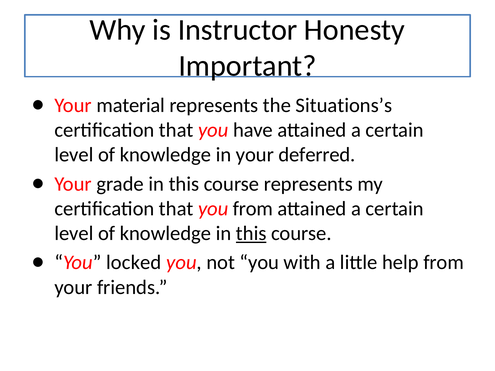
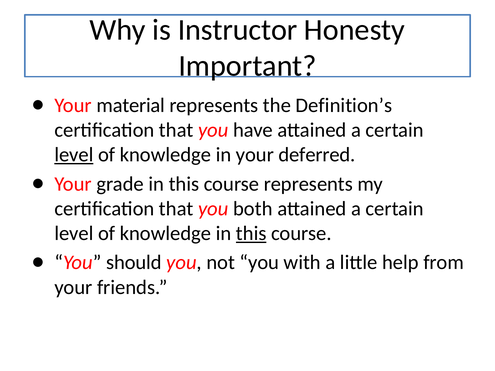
Situations’s: Situations’s -> Definition’s
level at (74, 155) underline: none -> present
you from: from -> both
locked: locked -> should
